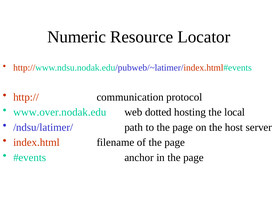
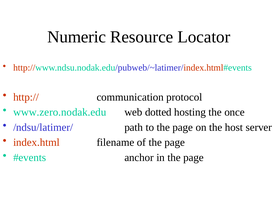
www.over.nodak.edu: www.over.nodak.edu -> www.zero.nodak.edu
local: local -> once
